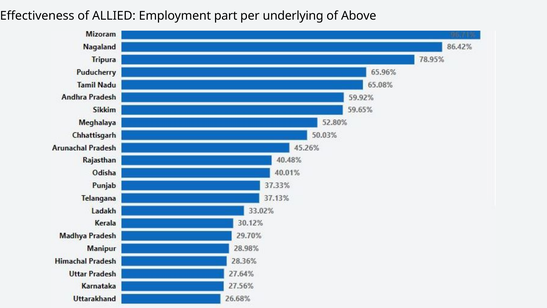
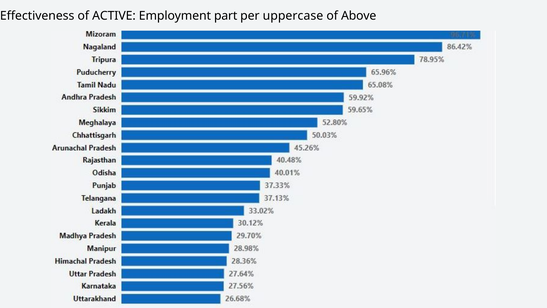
ALLIED: ALLIED -> ACTIVE
underlying: underlying -> uppercase
